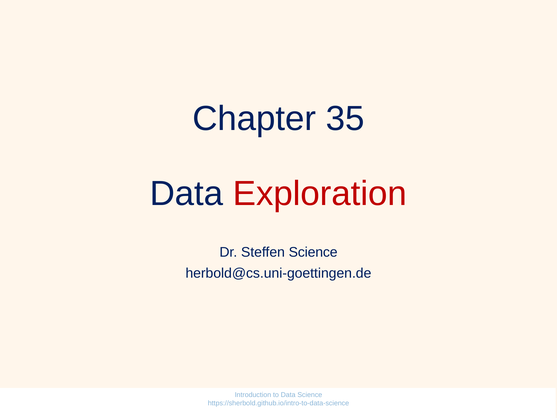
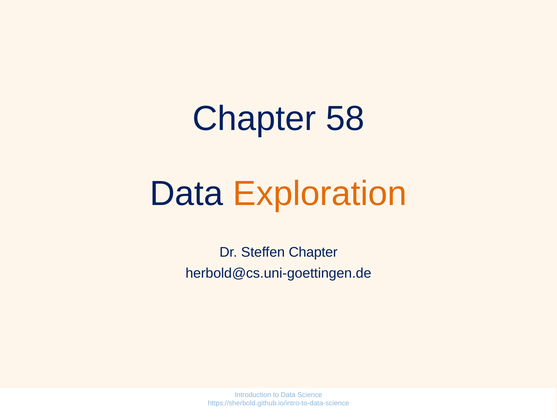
35: 35 -> 58
Exploration colour: red -> orange
Steffen Science: Science -> Chapter
